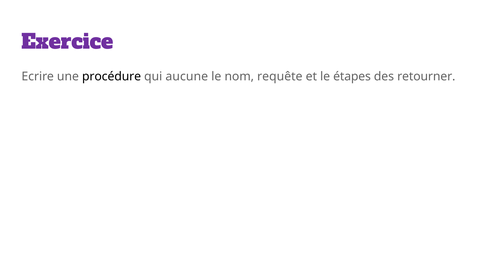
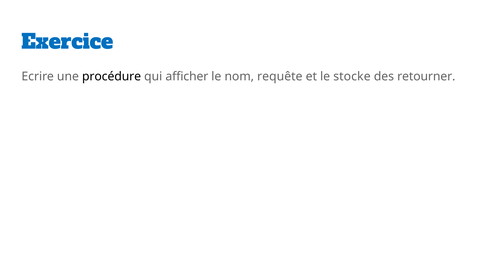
Exercice colour: purple -> blue
aucune: aucune -> afficher
étapes: étapes -> stocke
